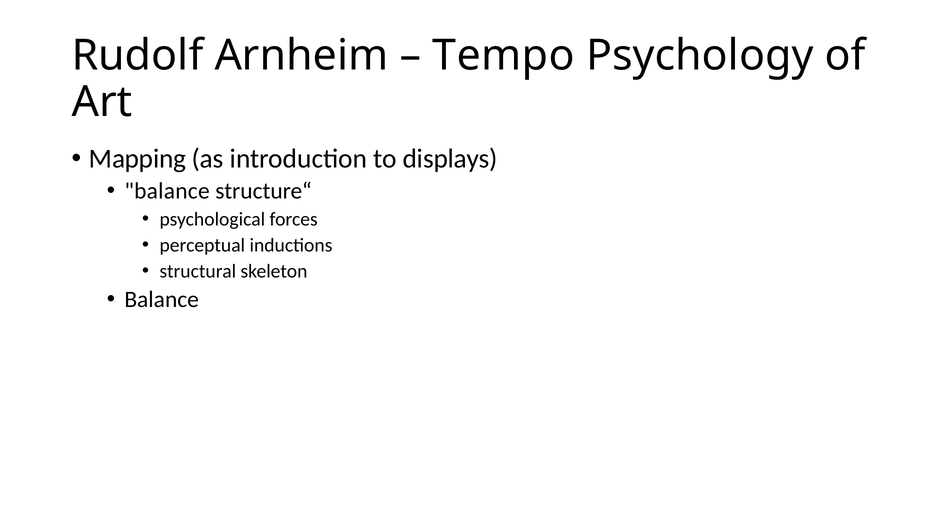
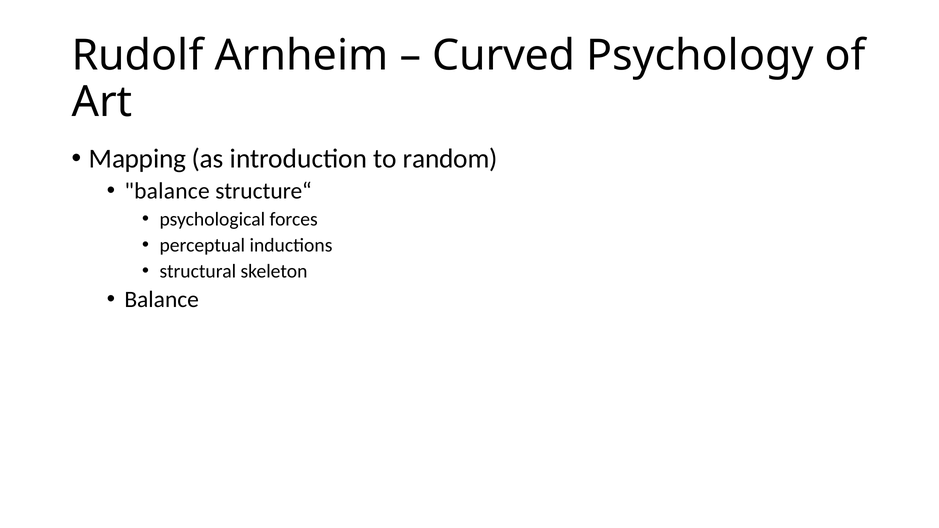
Tempo: Tempo -> Curved
displays: displays -> random
